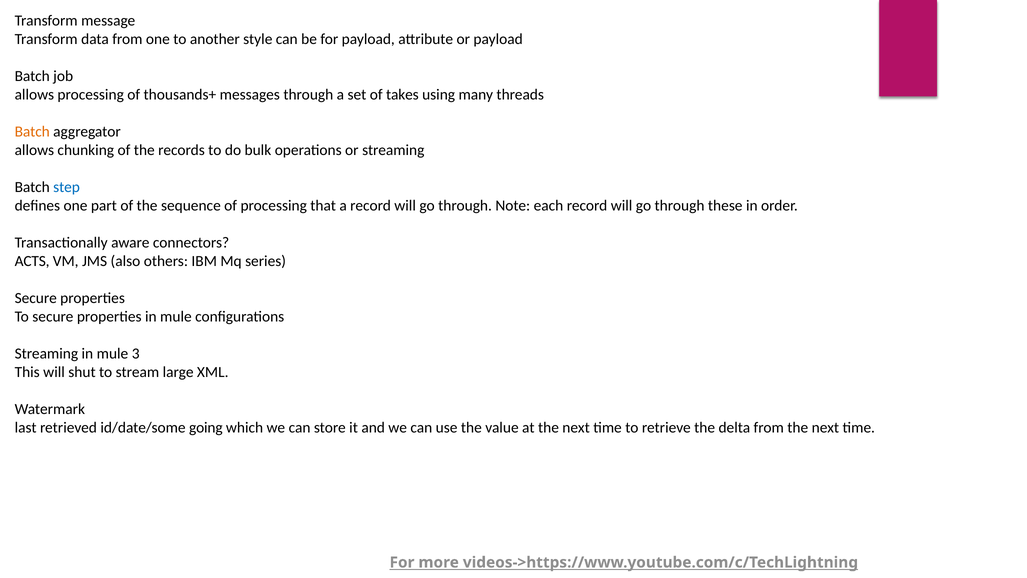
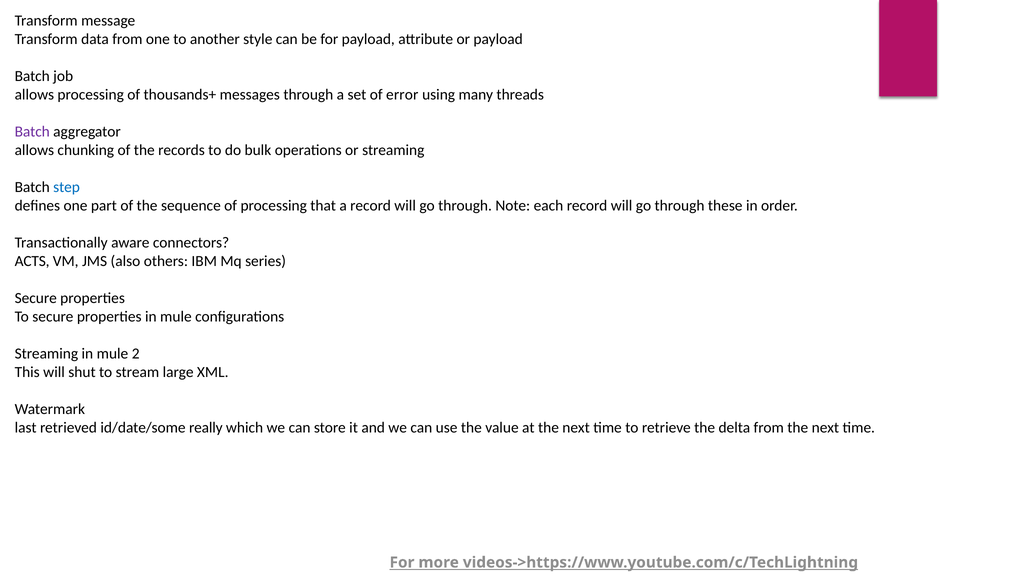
takes: takes -> error
Batch at (32, 132) colour: orange -> purple
3: 3 -> 2
going: going -> really
